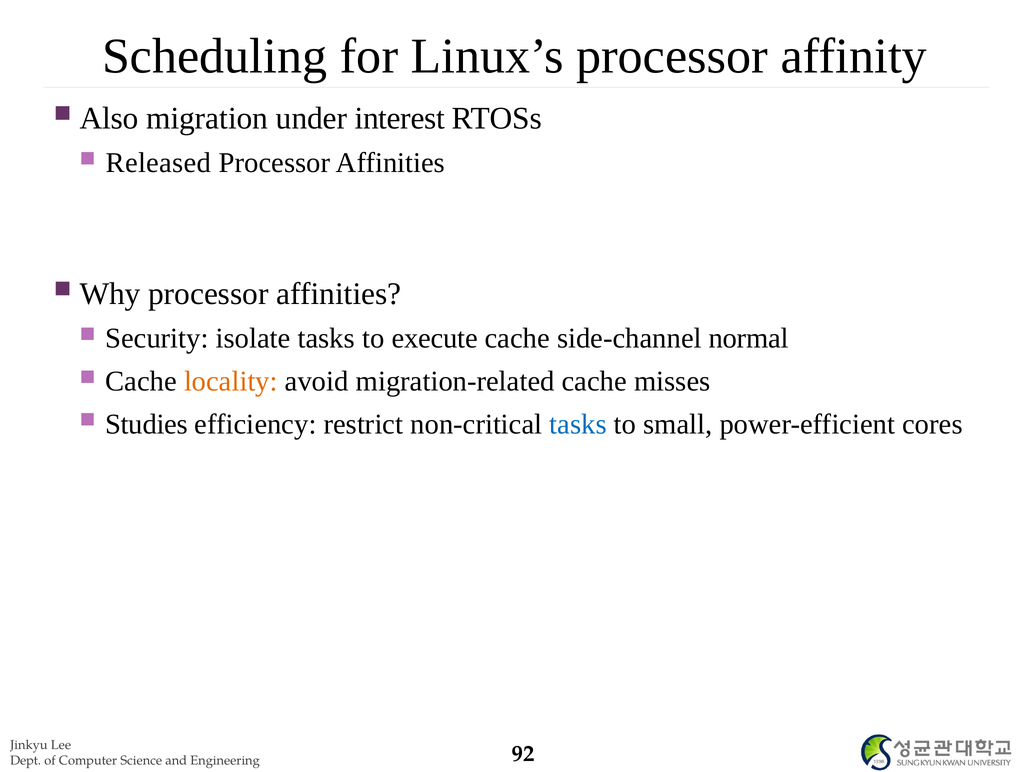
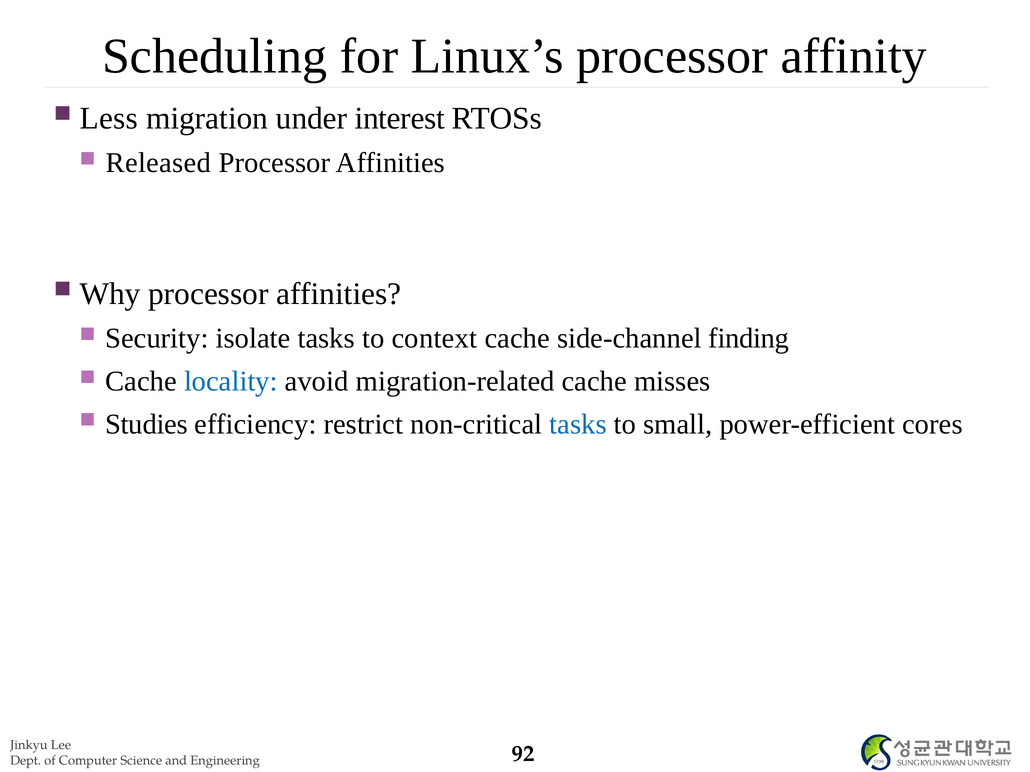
Also: Also -> Less
execute: execute -> context
normal: normal -> finding
locality colour: orange -> blue
